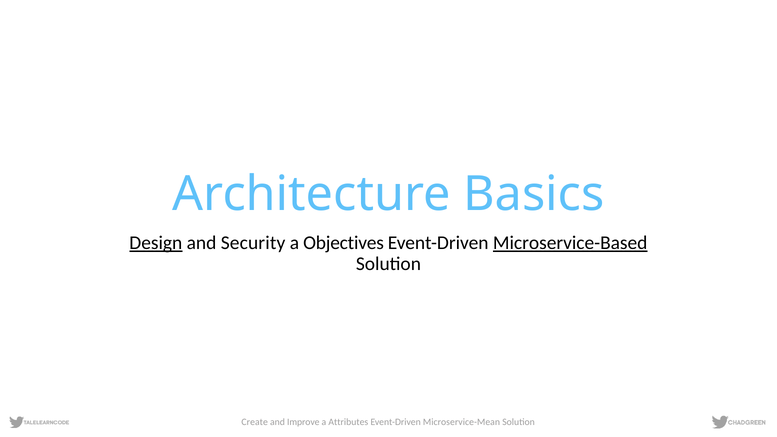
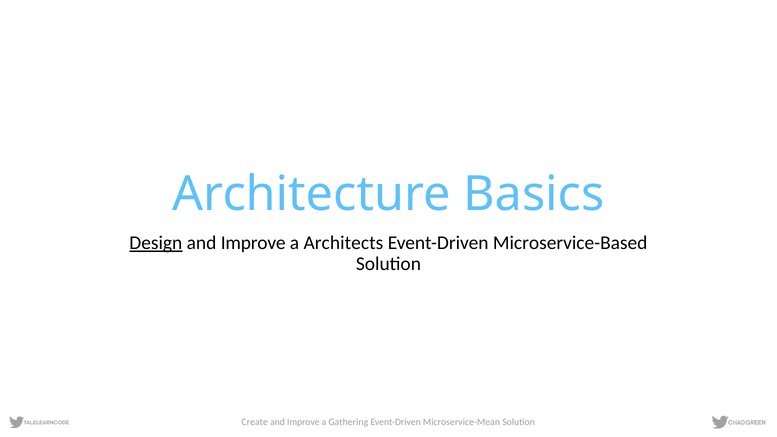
Security at (253, 243): Security -> Improve
Objectives: Objectives -> Architects
Microservice-Based underline: present -> none
Attributes: Attributes -> Gathering
